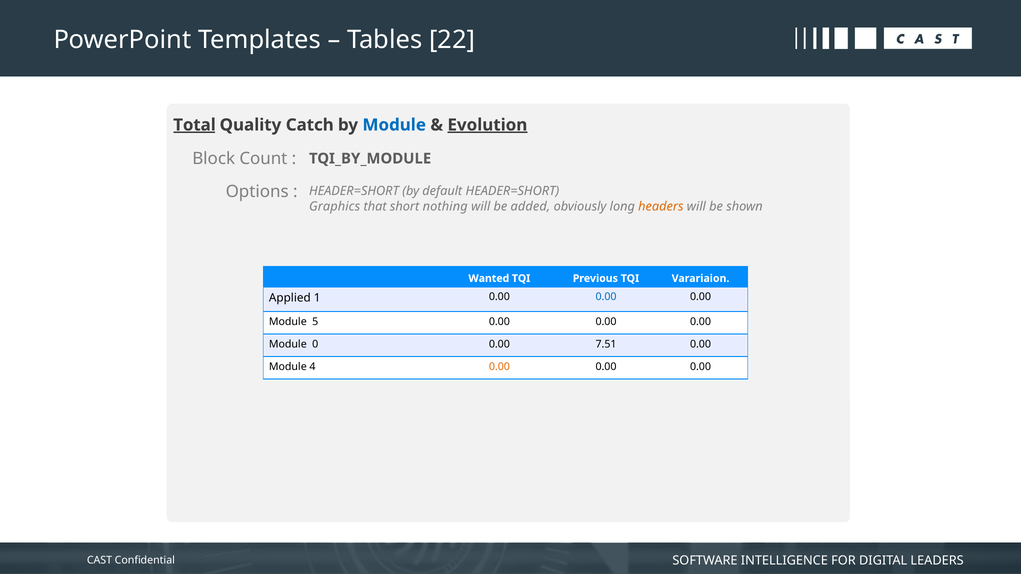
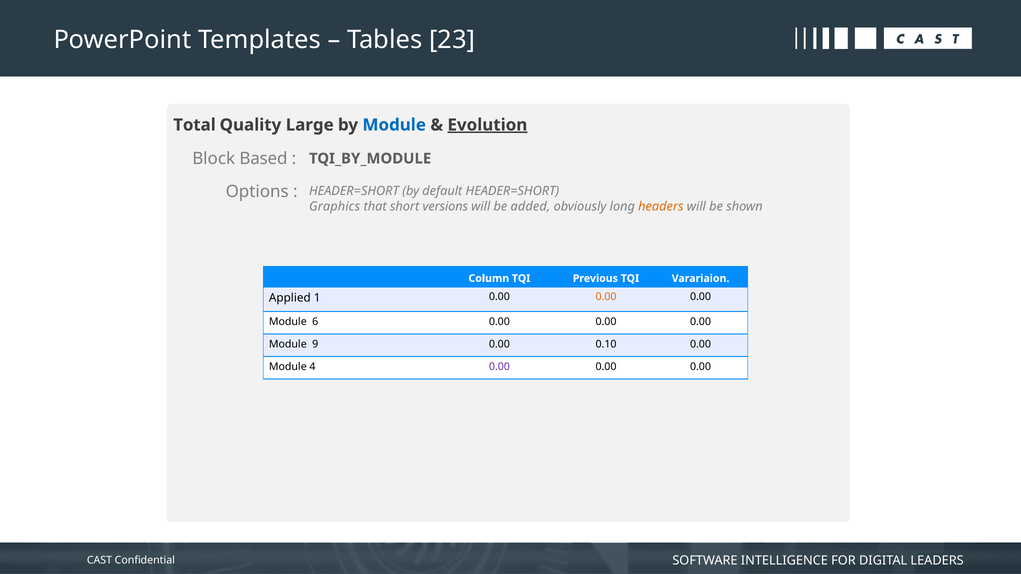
22: 22 -> 23
Total underline: present -> none
Catch: Catch -> Large
Count: Count -> Based
nothing: nothing -> versions
Wanted: Wanted -> Column
0.00 at (606, 297) colour: blue -> orange
5: 5 -> 6
0: 0 -> 9
7.51: 7.51 -> 0.10
0.00 at (499, 367) colour: orange -> purple
